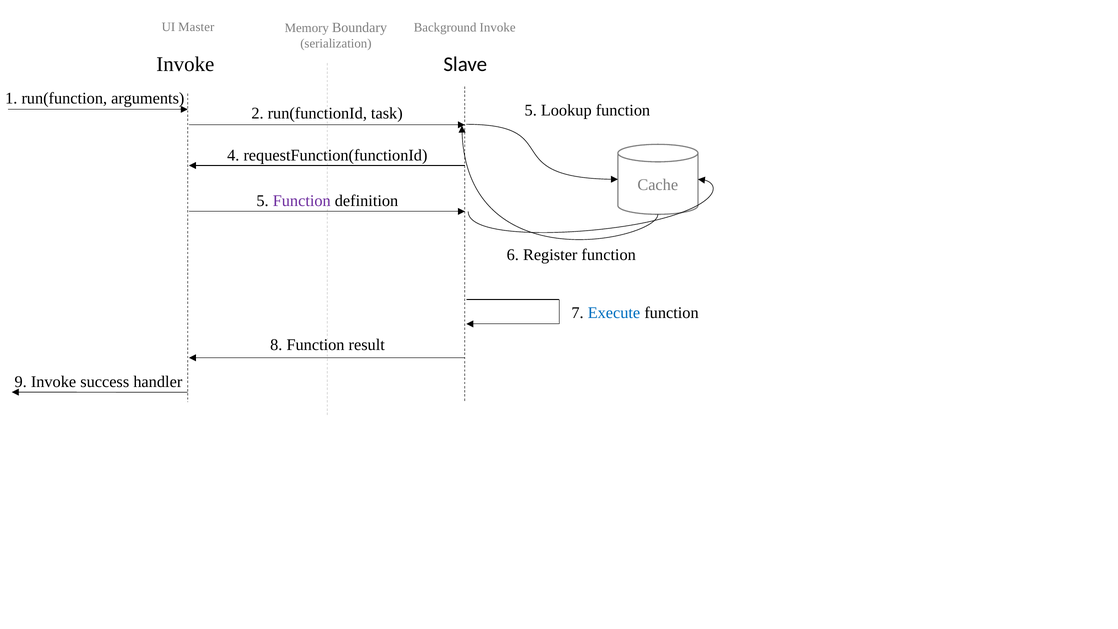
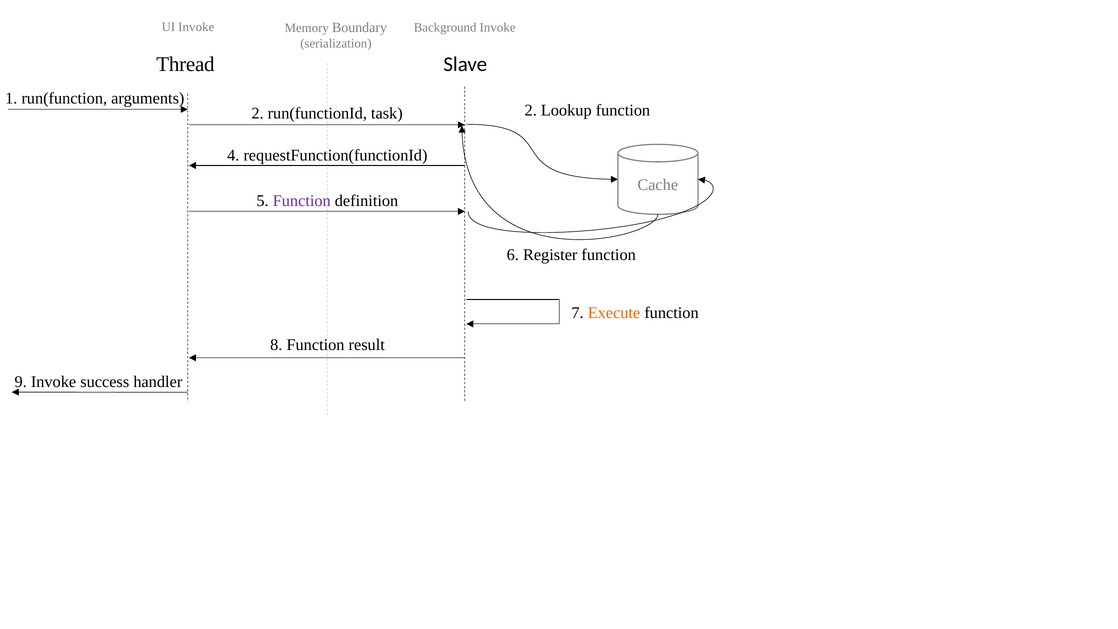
UI Master: Master -> Invoke
Invoke at (185, 64): Invoke -> Thread
task 5: 5 -> 2
Execute colour: blue -> orange
